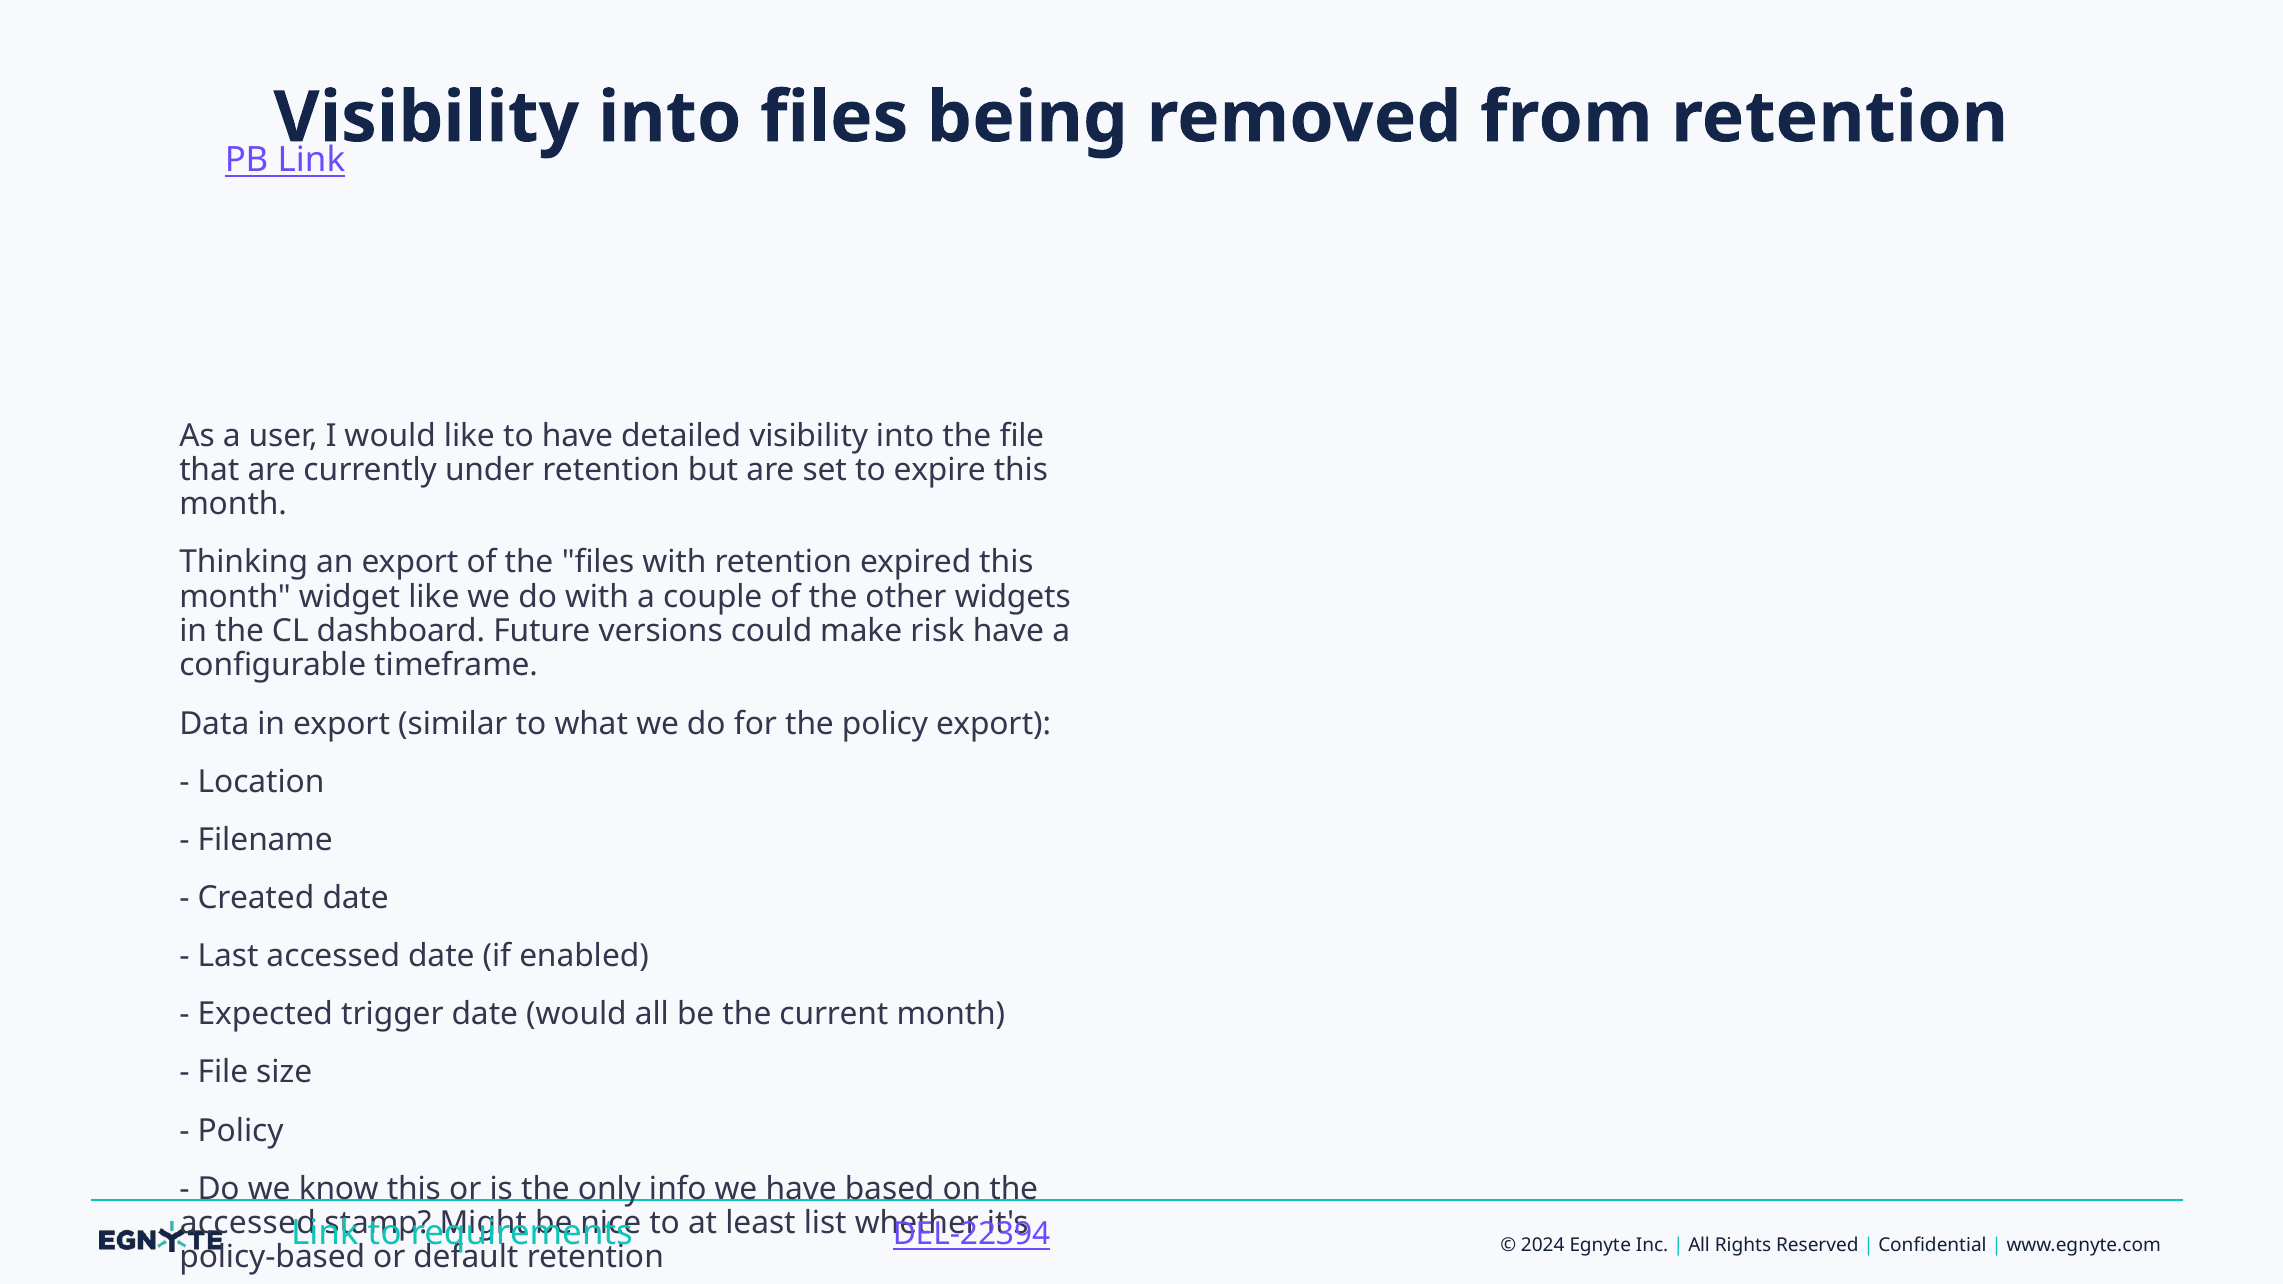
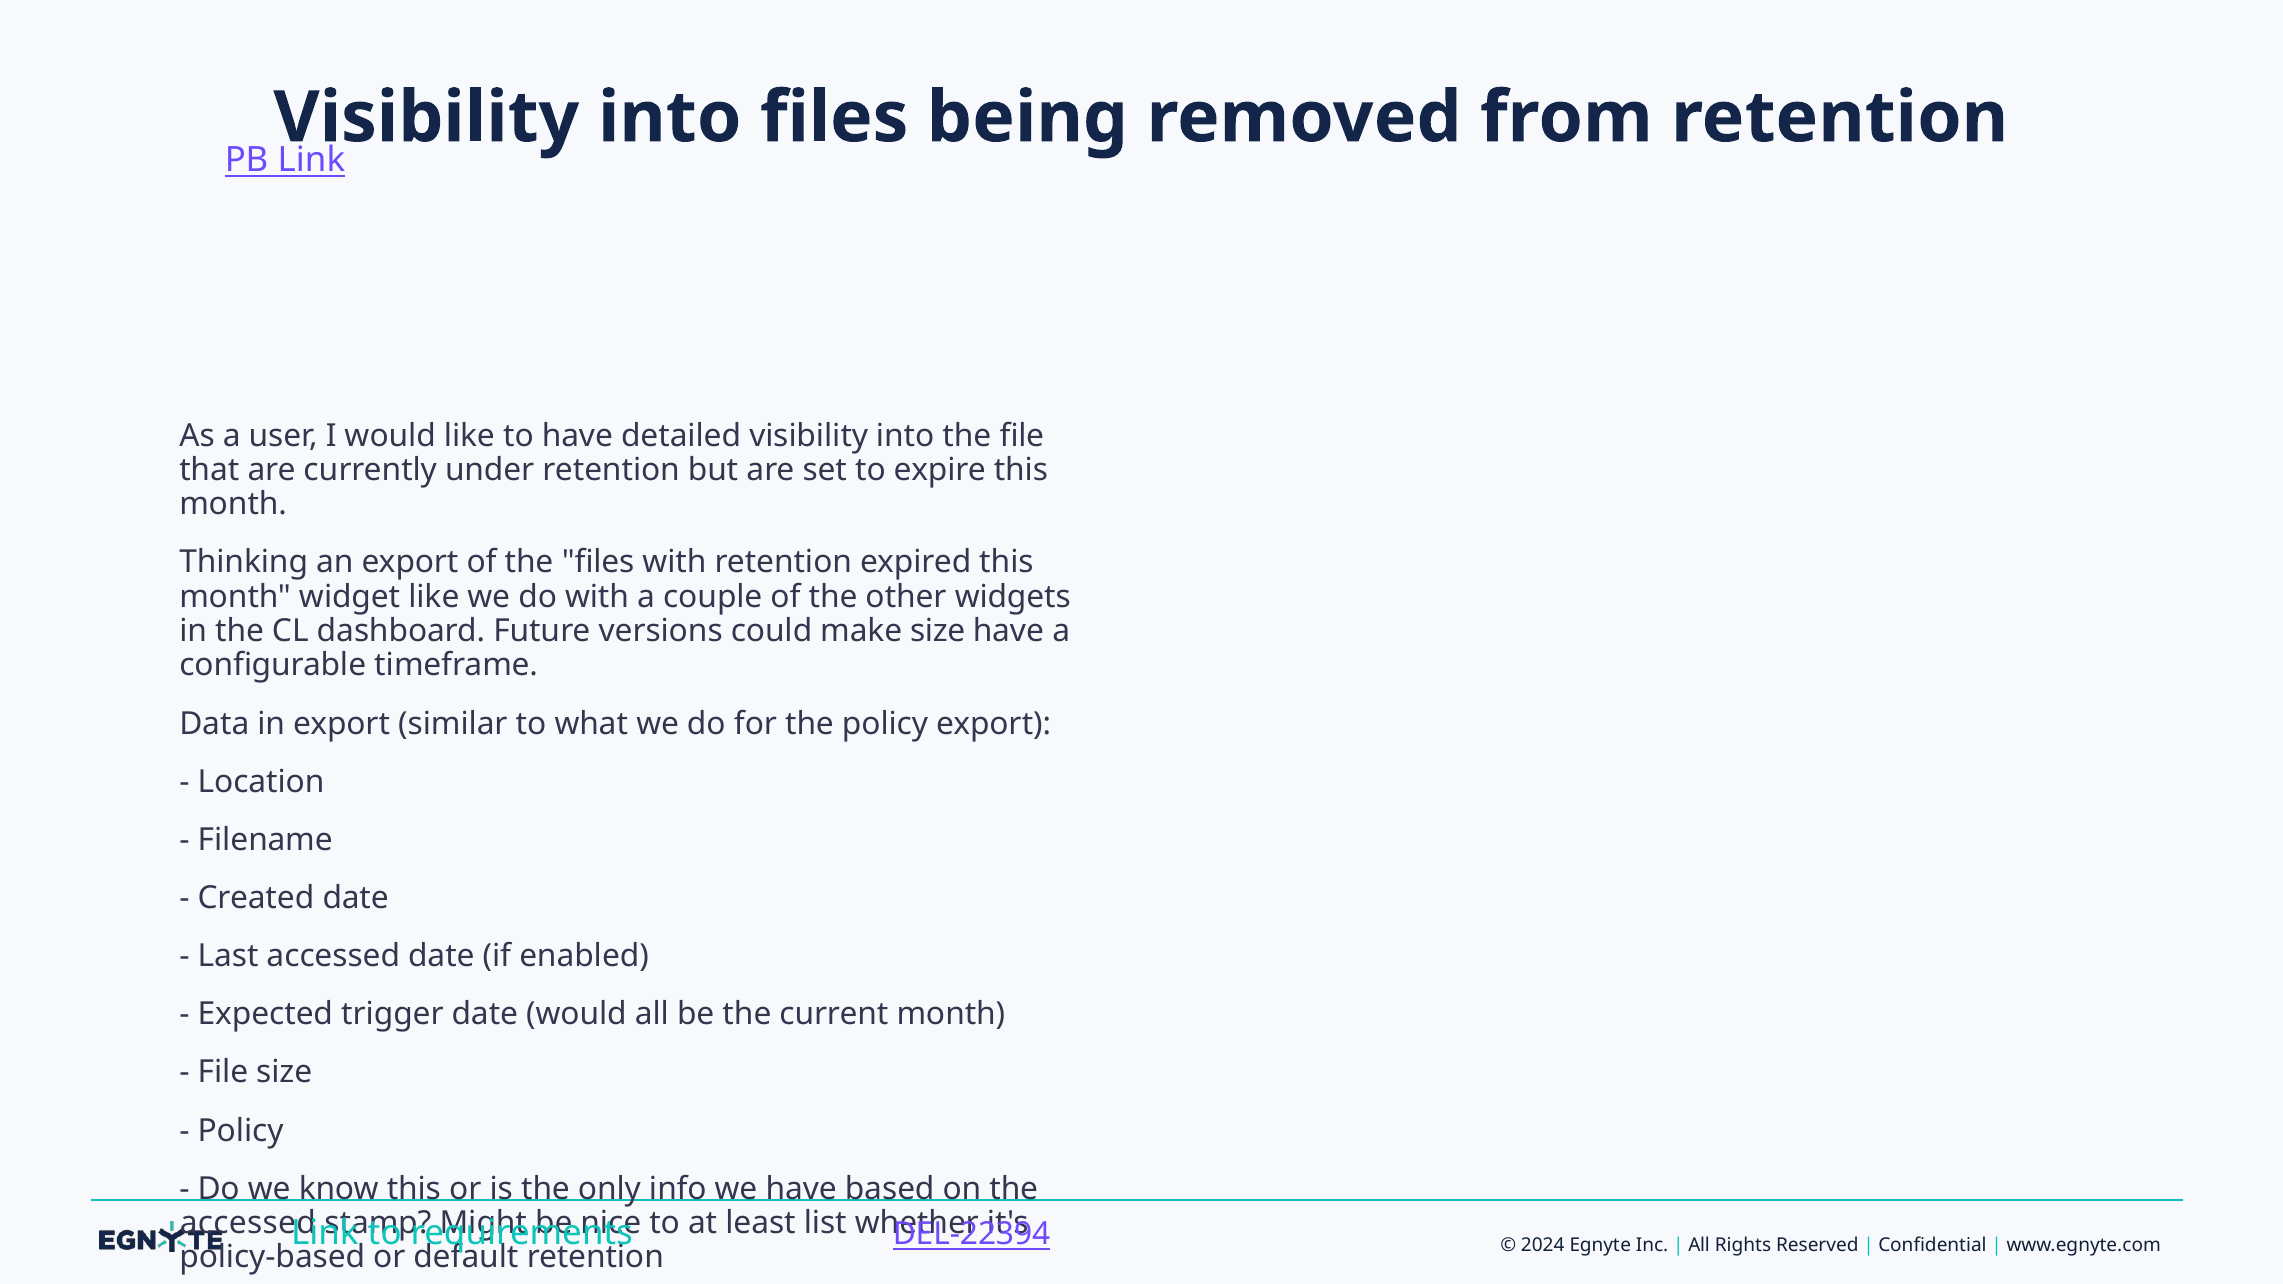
make risk: risk -> size
